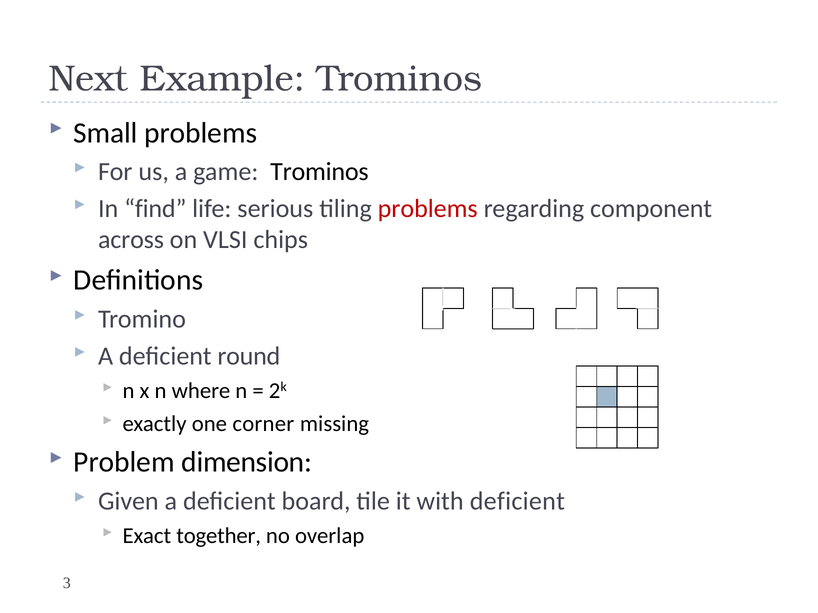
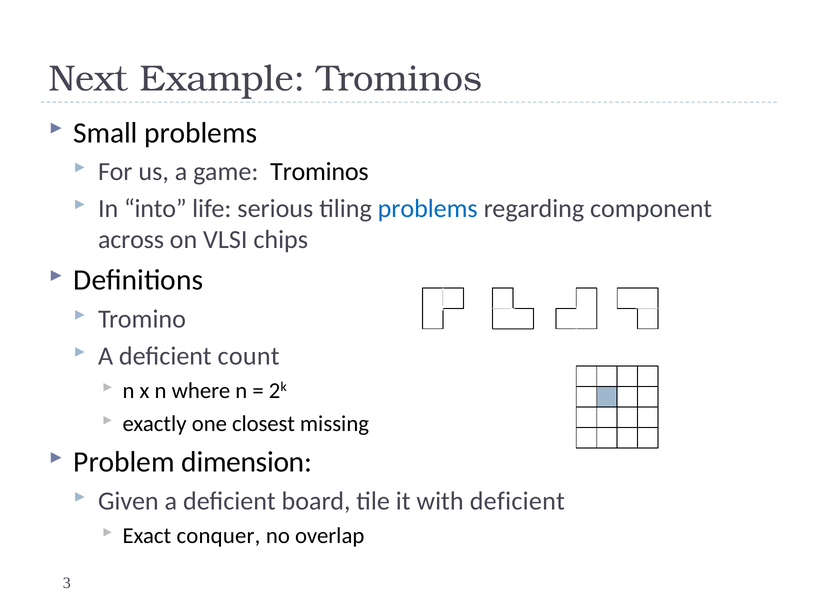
find: find -> into
problems at (428, 209) colour: red -> blue
round: round -> count
corner: corner -> closest
together: together -> conquer
